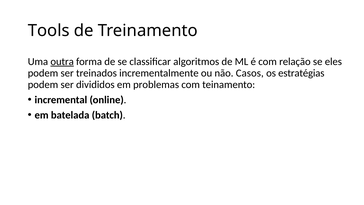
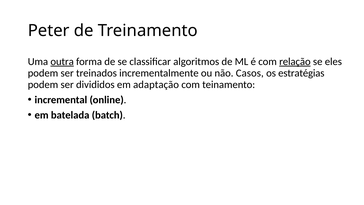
Tools: Tools -> Peter
relação underline: none -> present
problemas: problemas -> adaptação
